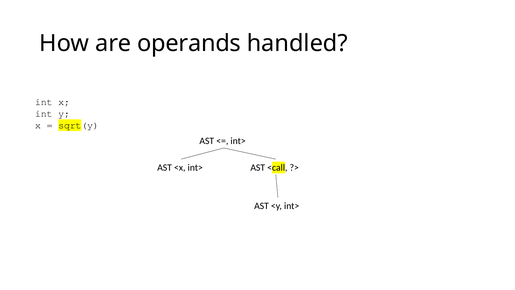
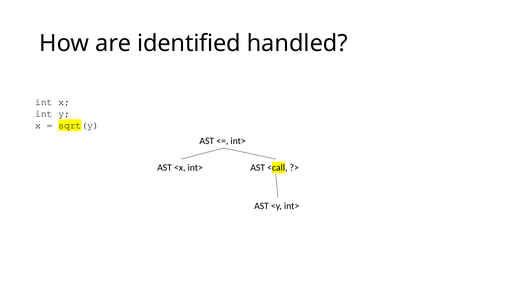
operands: operands -> identified
